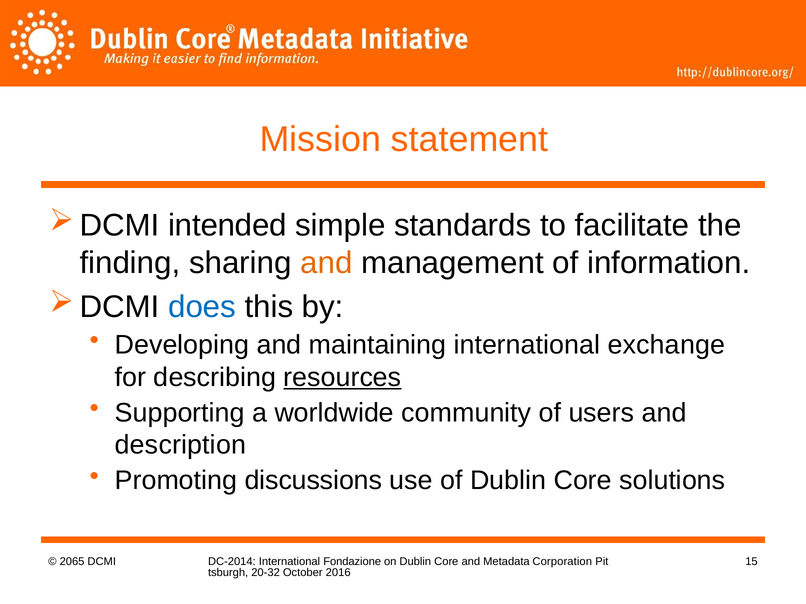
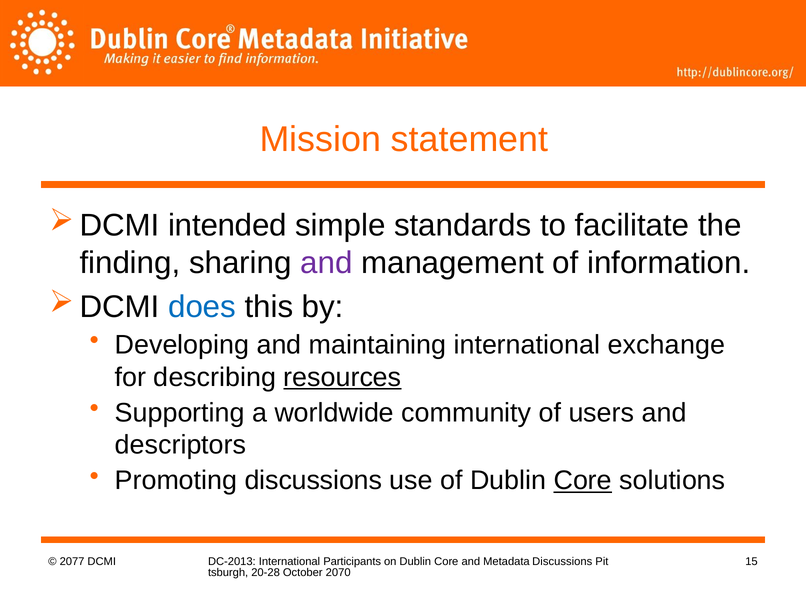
and at (326, 263) colour: orange -> purple
description: description -> descriptors
Core at (583, 481) underline: none -> present
2065: 2065 -> 2077
DC-2014: DC-2014 -> DC-2013
Fondazione: Fondazione -> Participants
Metadata Corporation: Corporation -> Discussions
20-32: 20-32 -> 20-28
2016: 2016 -> 2070
